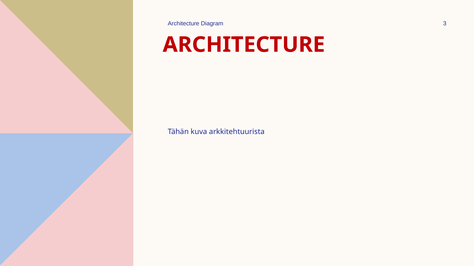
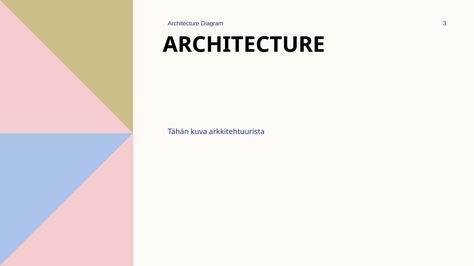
ARCHITECTURE at (244, 45) colour: red -> black
